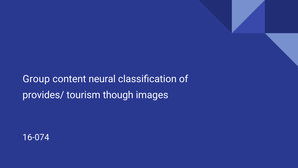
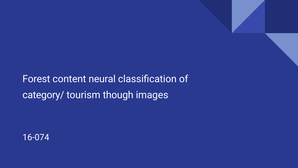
Group: Group -> Forest
provides/: provides/ -> category/
